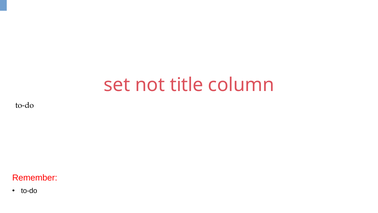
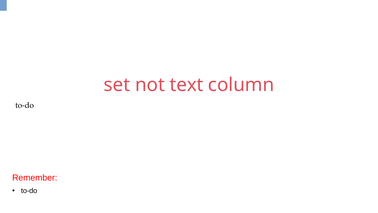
title: title -> text
